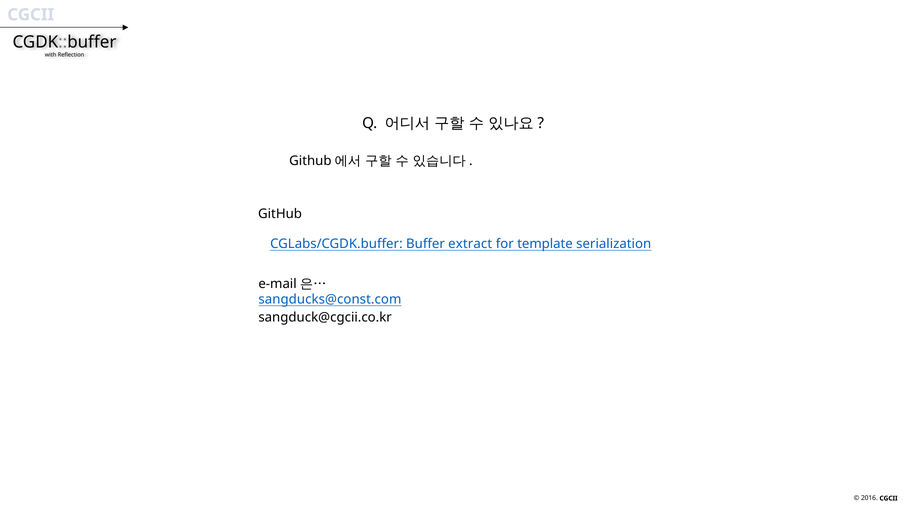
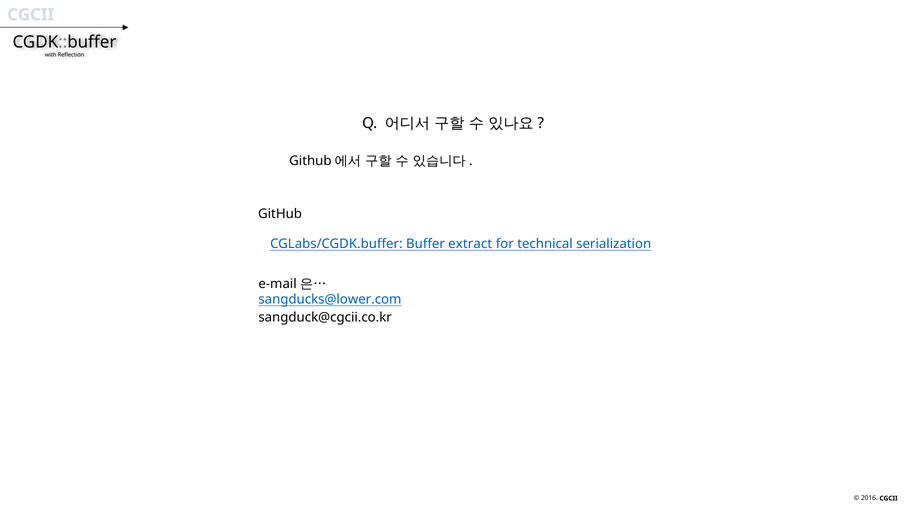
template: template -> technical
sangducks@const.com: sangducks@const.com -> sangducks@lower.com
